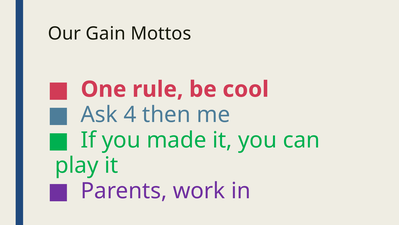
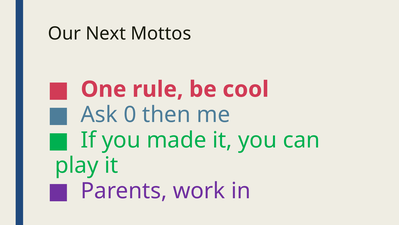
Gain: Gain -> Next
4: 4 -> 0
